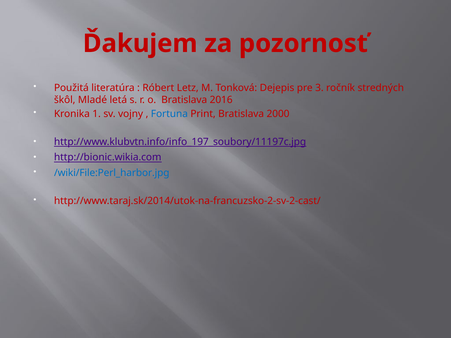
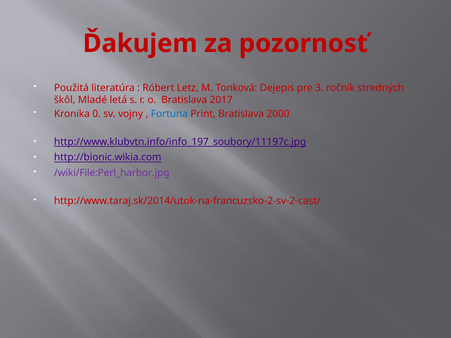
2016: 2016 -> 2017
1: 1 -> 0
/wiki/File:Perl_harbor.jpg colour: blue -> purple
